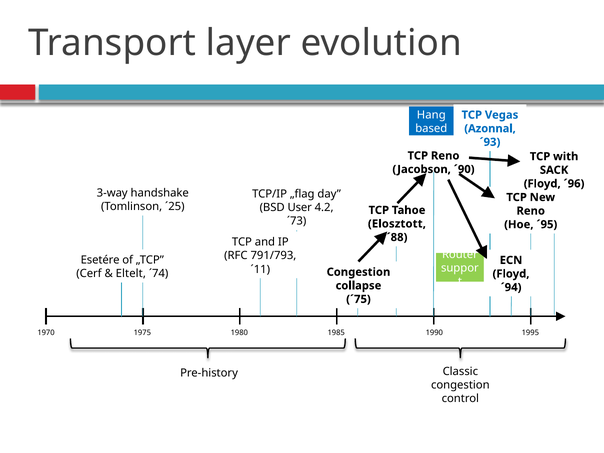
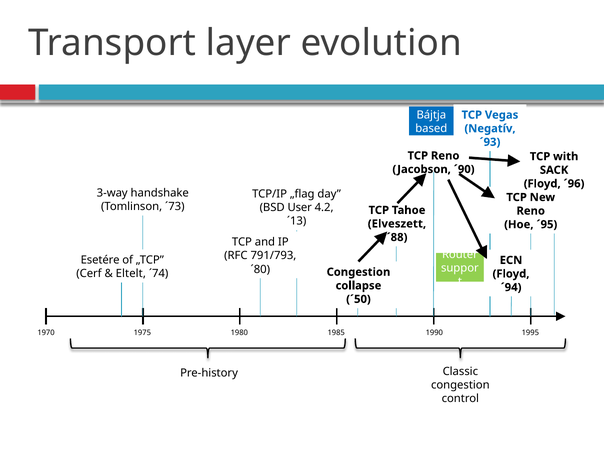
Hang: Hang -> Bájtja
Azonnal: Azonnal -> Negatív
´25: ´25 -> ´73
´73: ´73 -> ´13
Elosztott: Elosztott -> Elveszett
´11: ´11 -> ´80
´75: ´75 -> ´50
